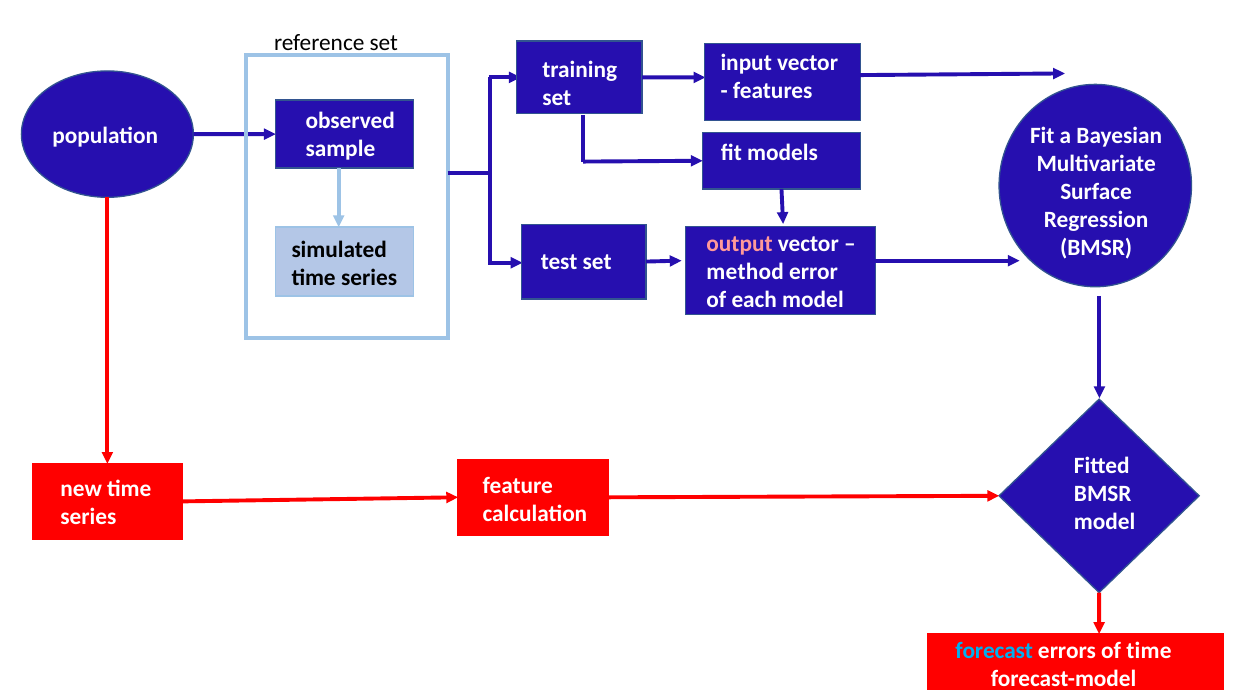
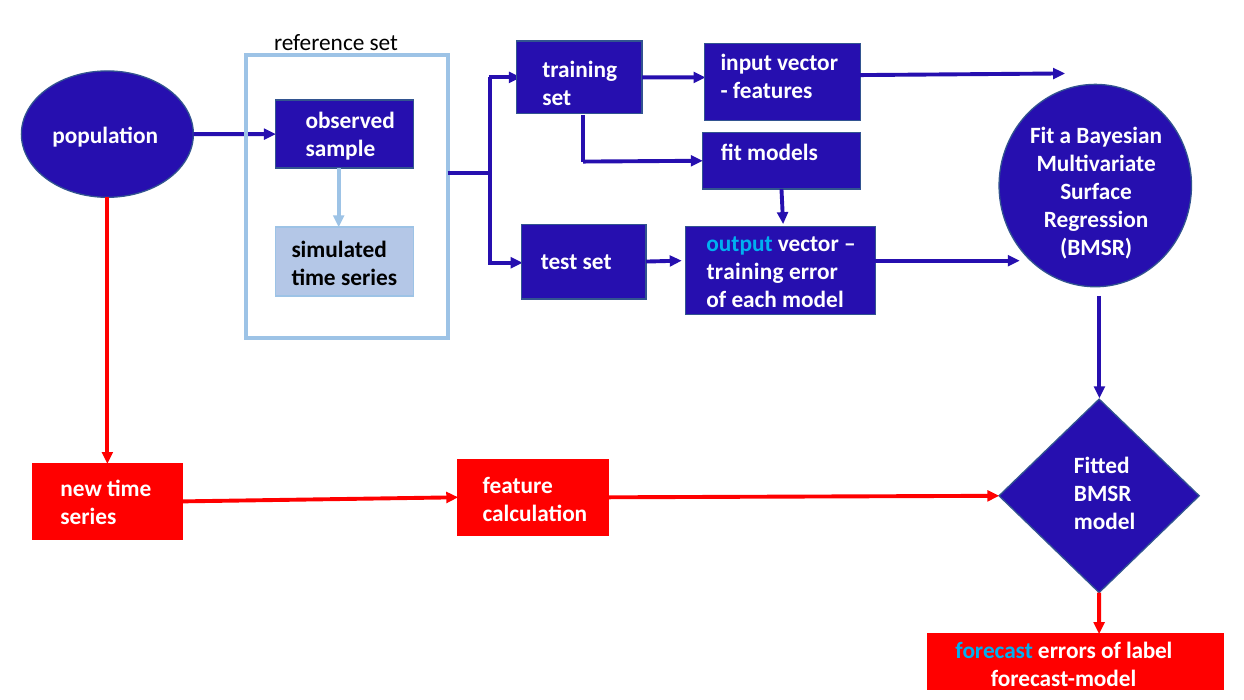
output colour: pink -> light blue
method at (745, 272): method -> training
of time: time -> label
